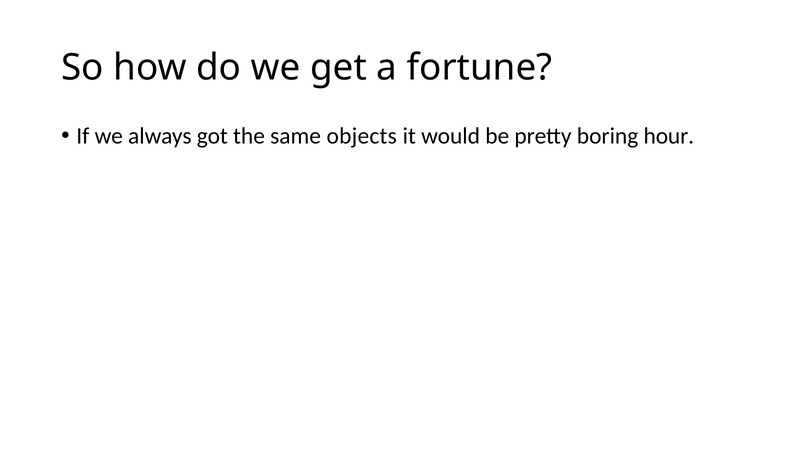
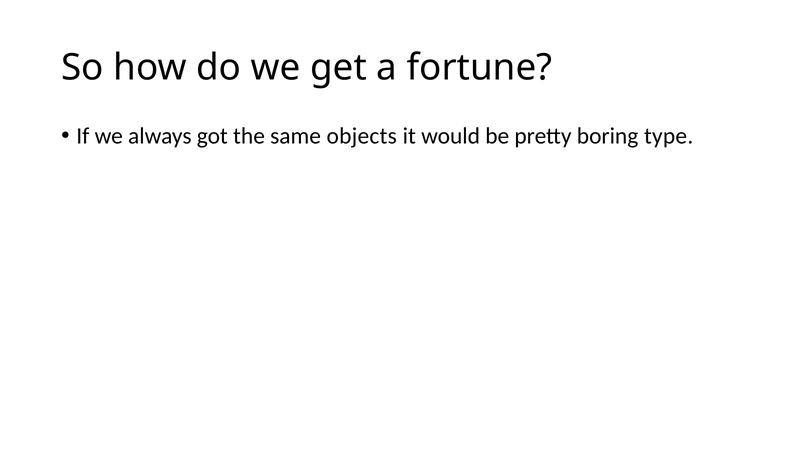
hour: hour -> type
